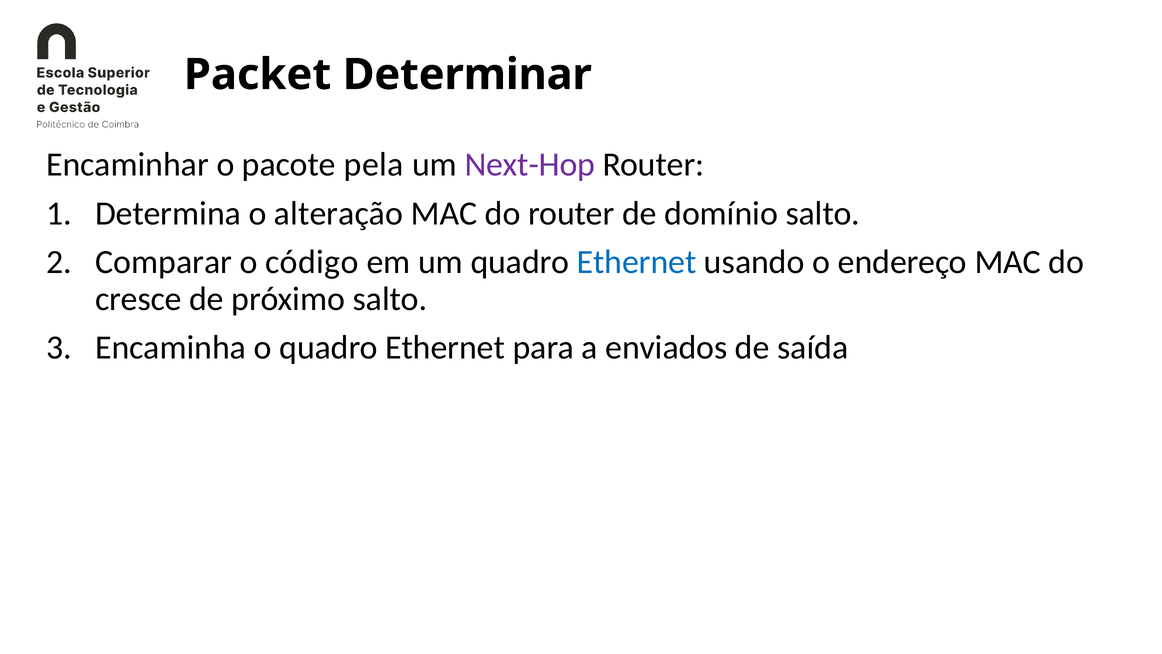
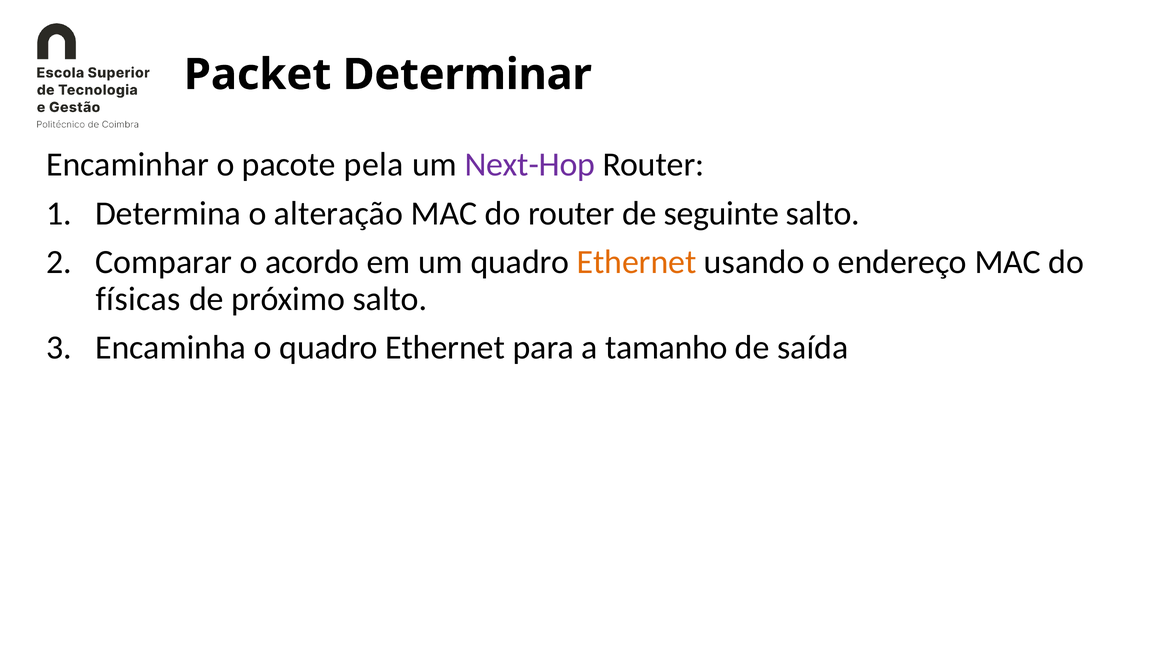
domínio: domínio -> seguinte
código: código -> acordo
Ethernet at (637, 262) colour: blue -> orange
cresce: cresce -> físicas
enviados: enviados -> tamanho
